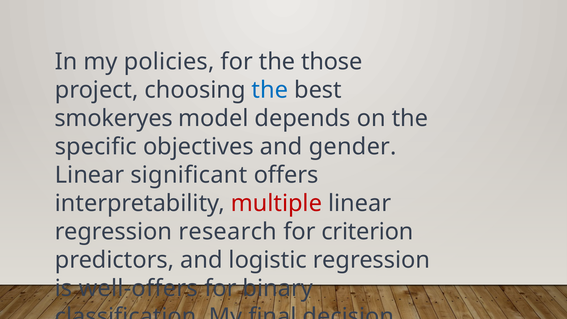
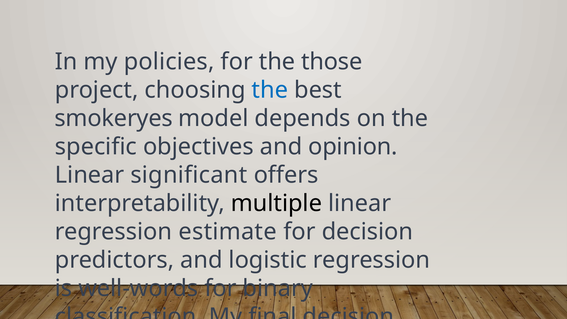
gender: gender -> opinion
multiple colour: red -> black
regression research: research -> estimate
for criterion: criterion -> decision
well-offers: well-offers -> well-words
